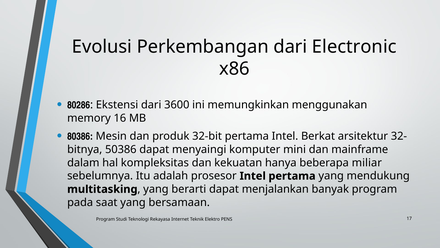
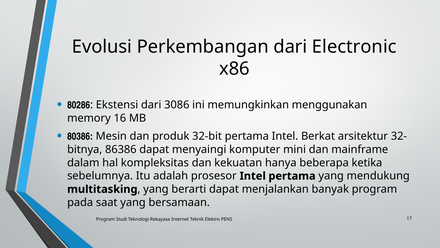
3600: 3600 -> 3086
50386: 50386 -> 86386
miliar: miliar -> ketika
